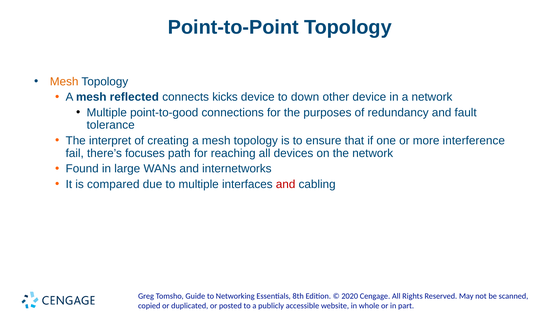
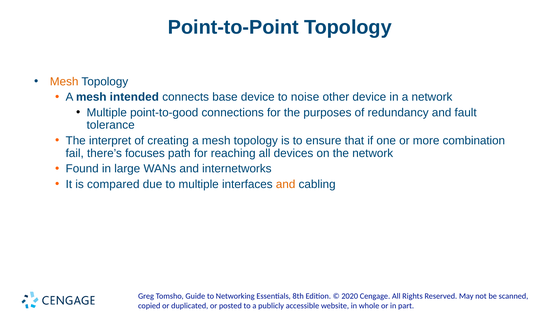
reflected: reflected -> intended
kicks: kicks -> base
down: down -> noise
interference: interference -> combination
and at (286, 184) colour: red -> orange
